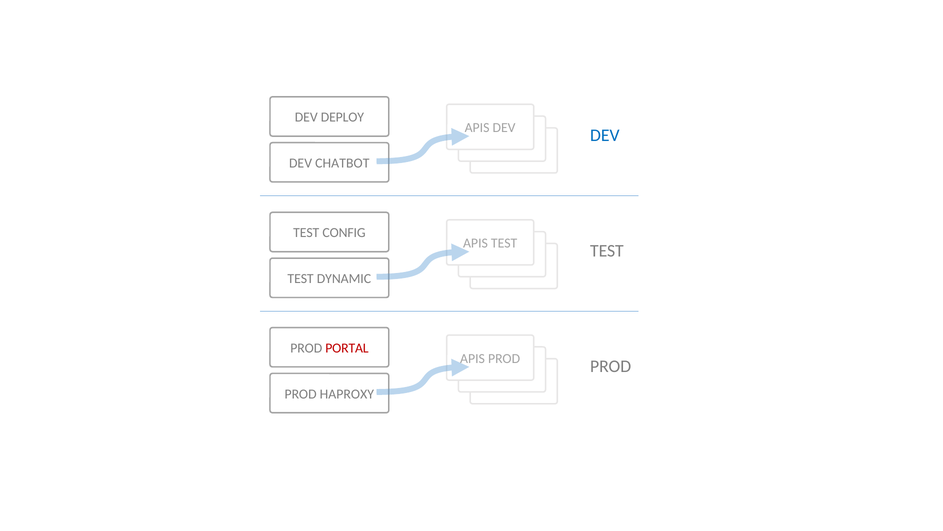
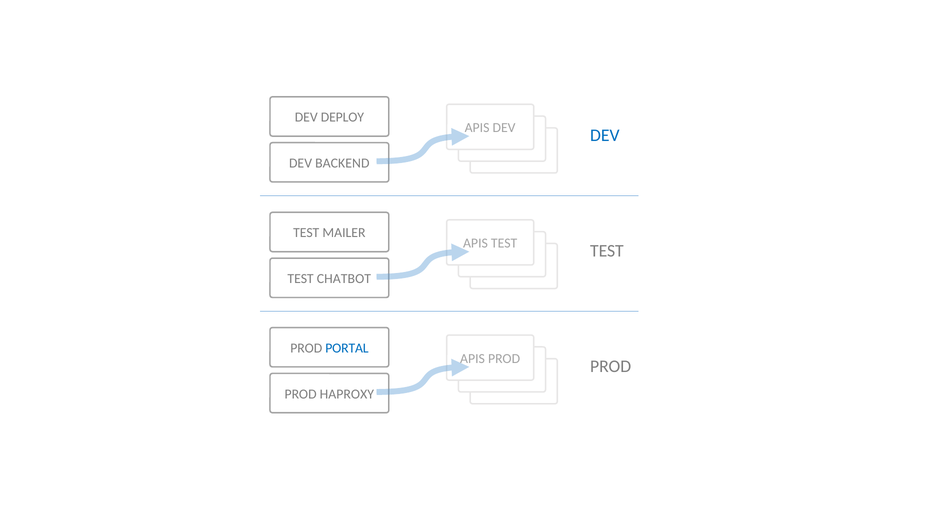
DEV CHATBOT: CHATBOT -> BACKEND
CONFIG: CONFIG -> MAILER
DYNAMIC: DYNAMIC -> CHATBOT
PORTAL colour: red -> blue
